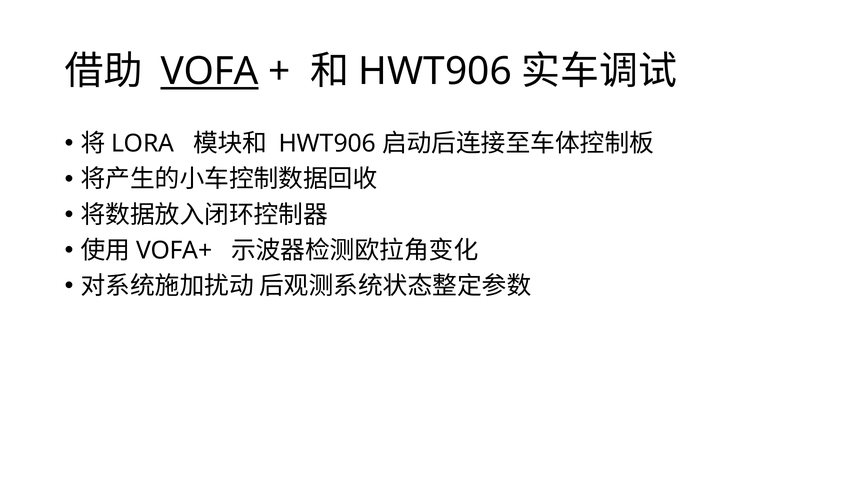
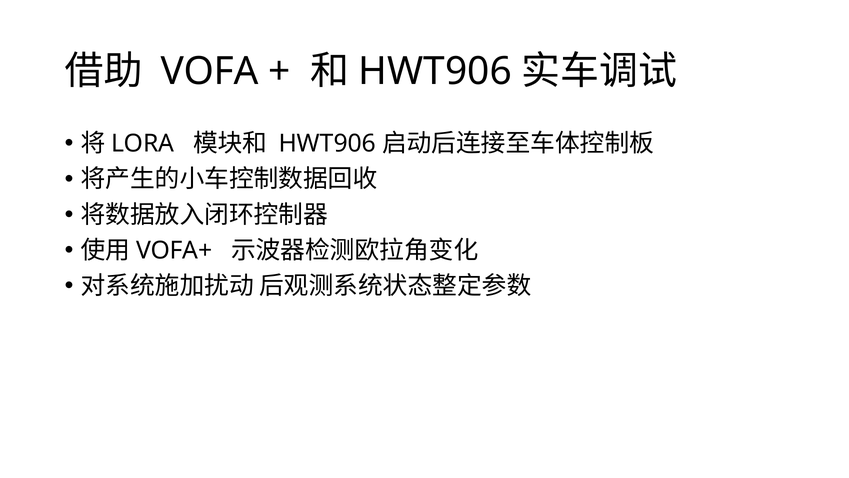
VOFA underline: present -> none
